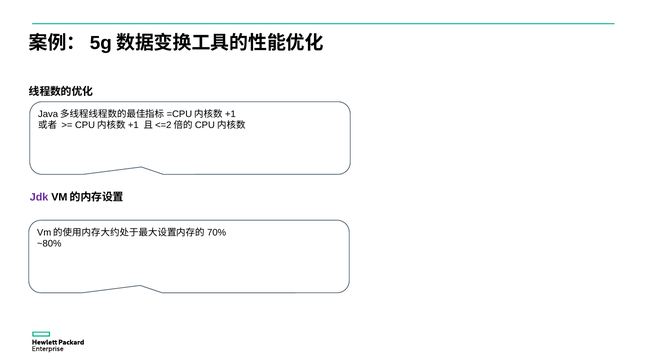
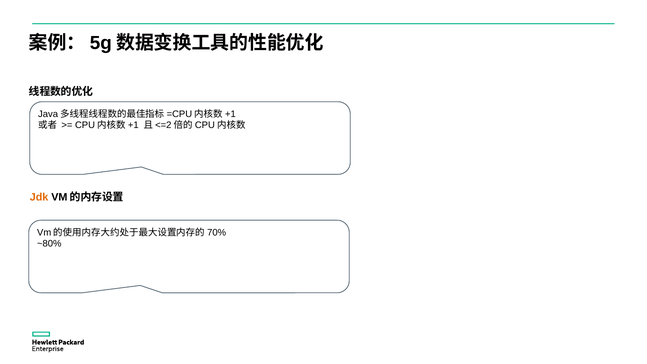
Jdk colour: purple -> orange
